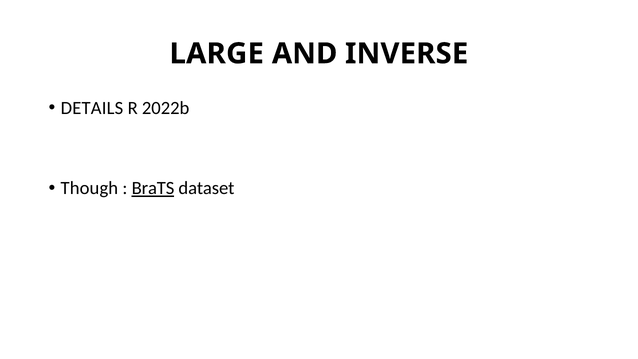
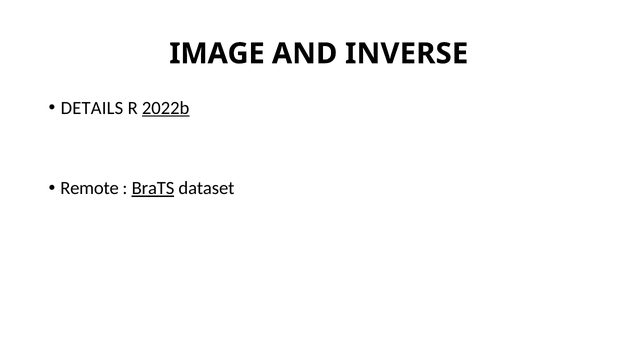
LARGE: LARGE -> IMAGE
2022b underline: none -> present
Though: Though -> Remote
